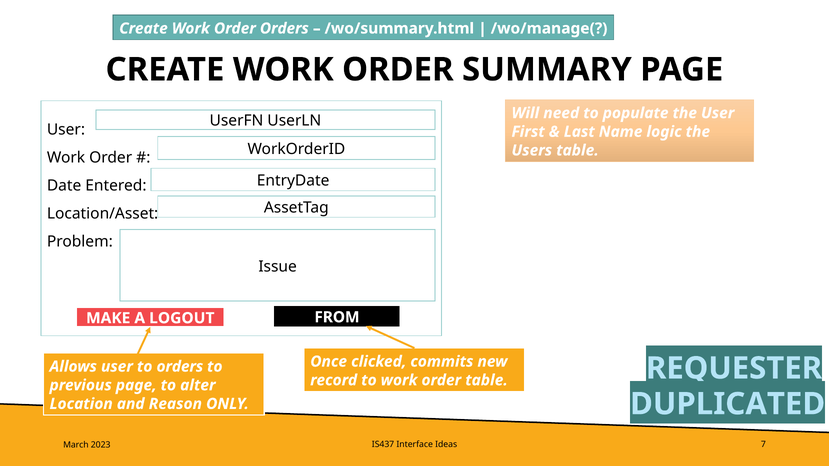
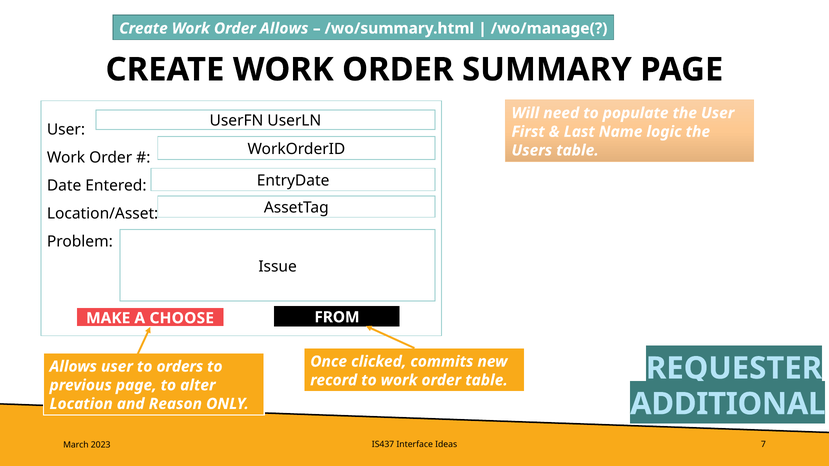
Order Orders: Orders -> Allows
LOGOUT: LOGOUT -> CHOOSE
DUPLICATED: DUPLICATED -> ADDITIONAL
